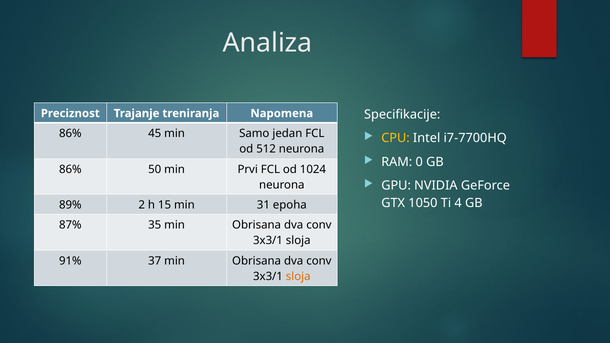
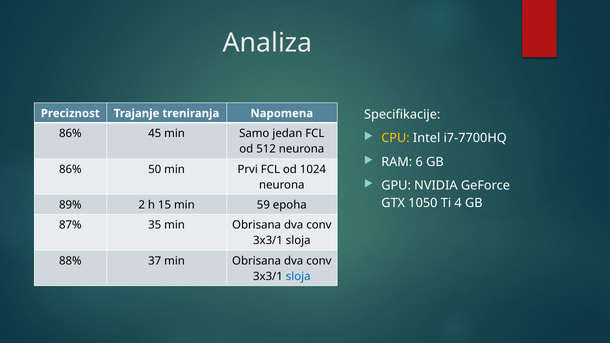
0: 0 -> 6
31: 31 -> 59
91%: 91% -> 88%
sloja at (298, 276) colour: orange -> blue
